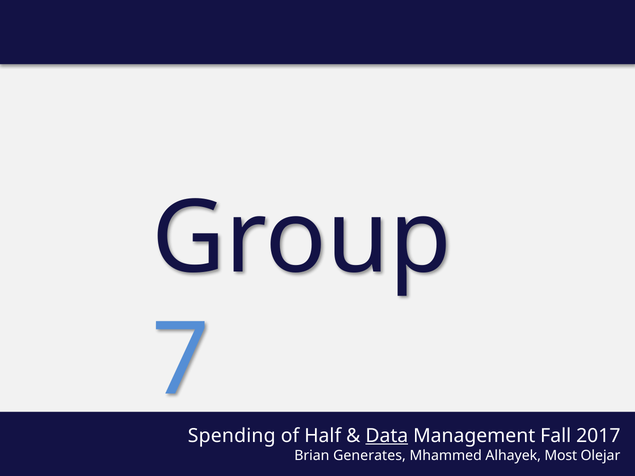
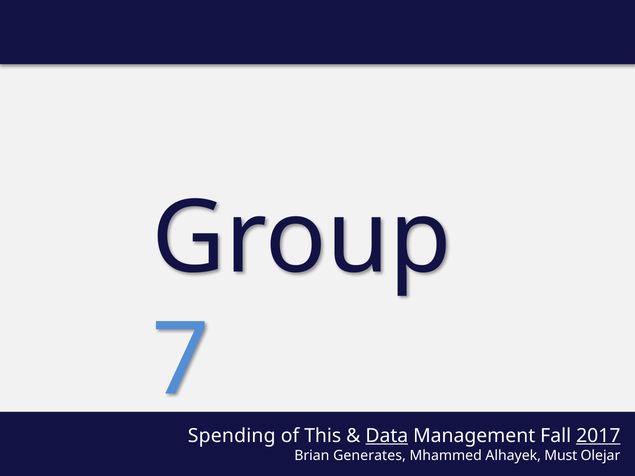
Half: Half -> This
2017 underline: none -> present
Most: Most -> Must
